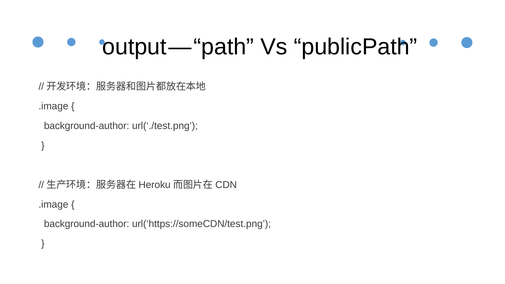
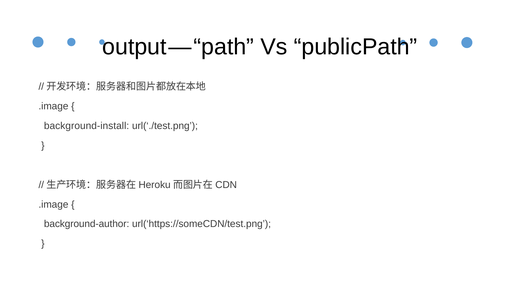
background-author at (87, 126): background-author -> background-install
